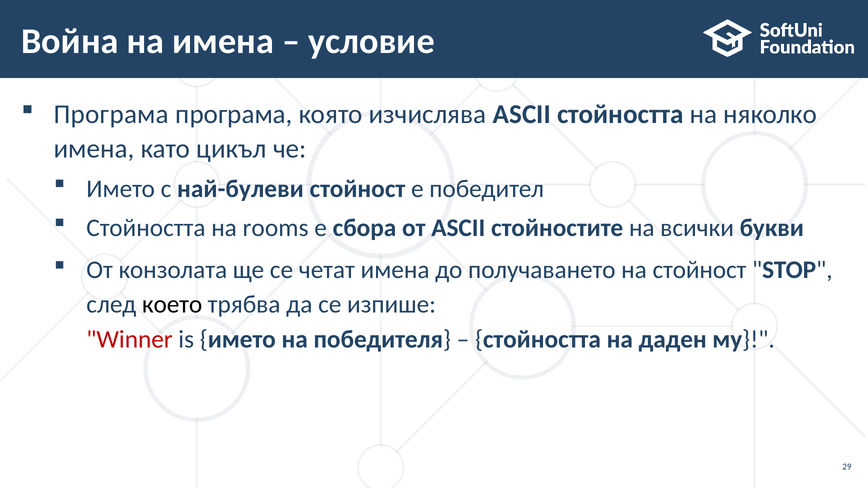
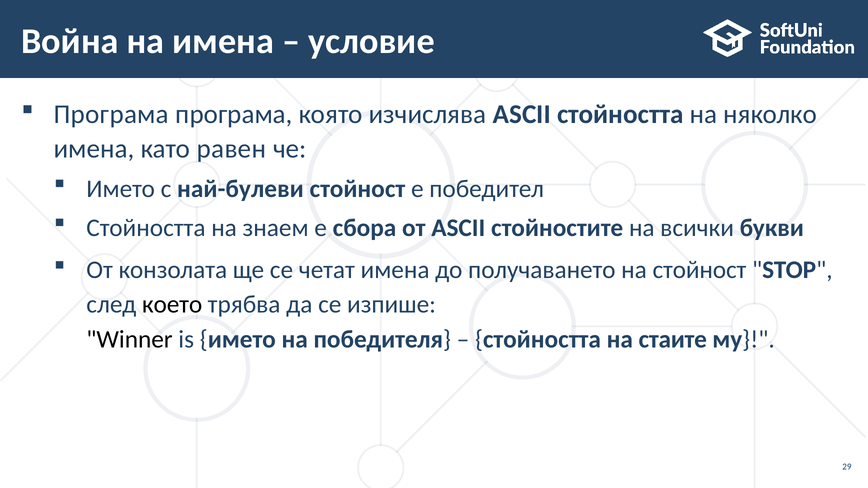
цикъл: цикъл -> равен
rooms: rooms -> знаем
Winner colour: red -> black
даден: даден -> стаите
